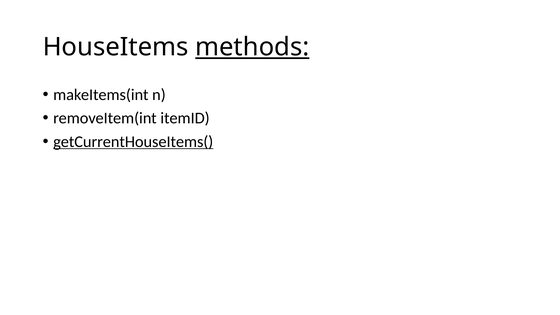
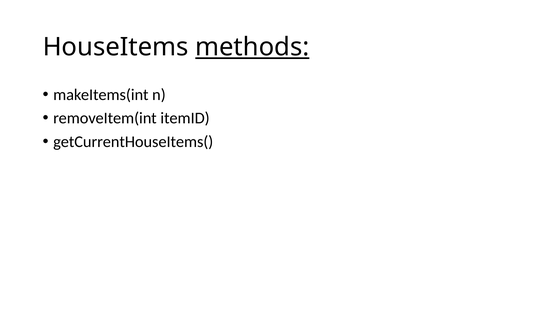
getCurrentHouseItems( underline: present -> none
